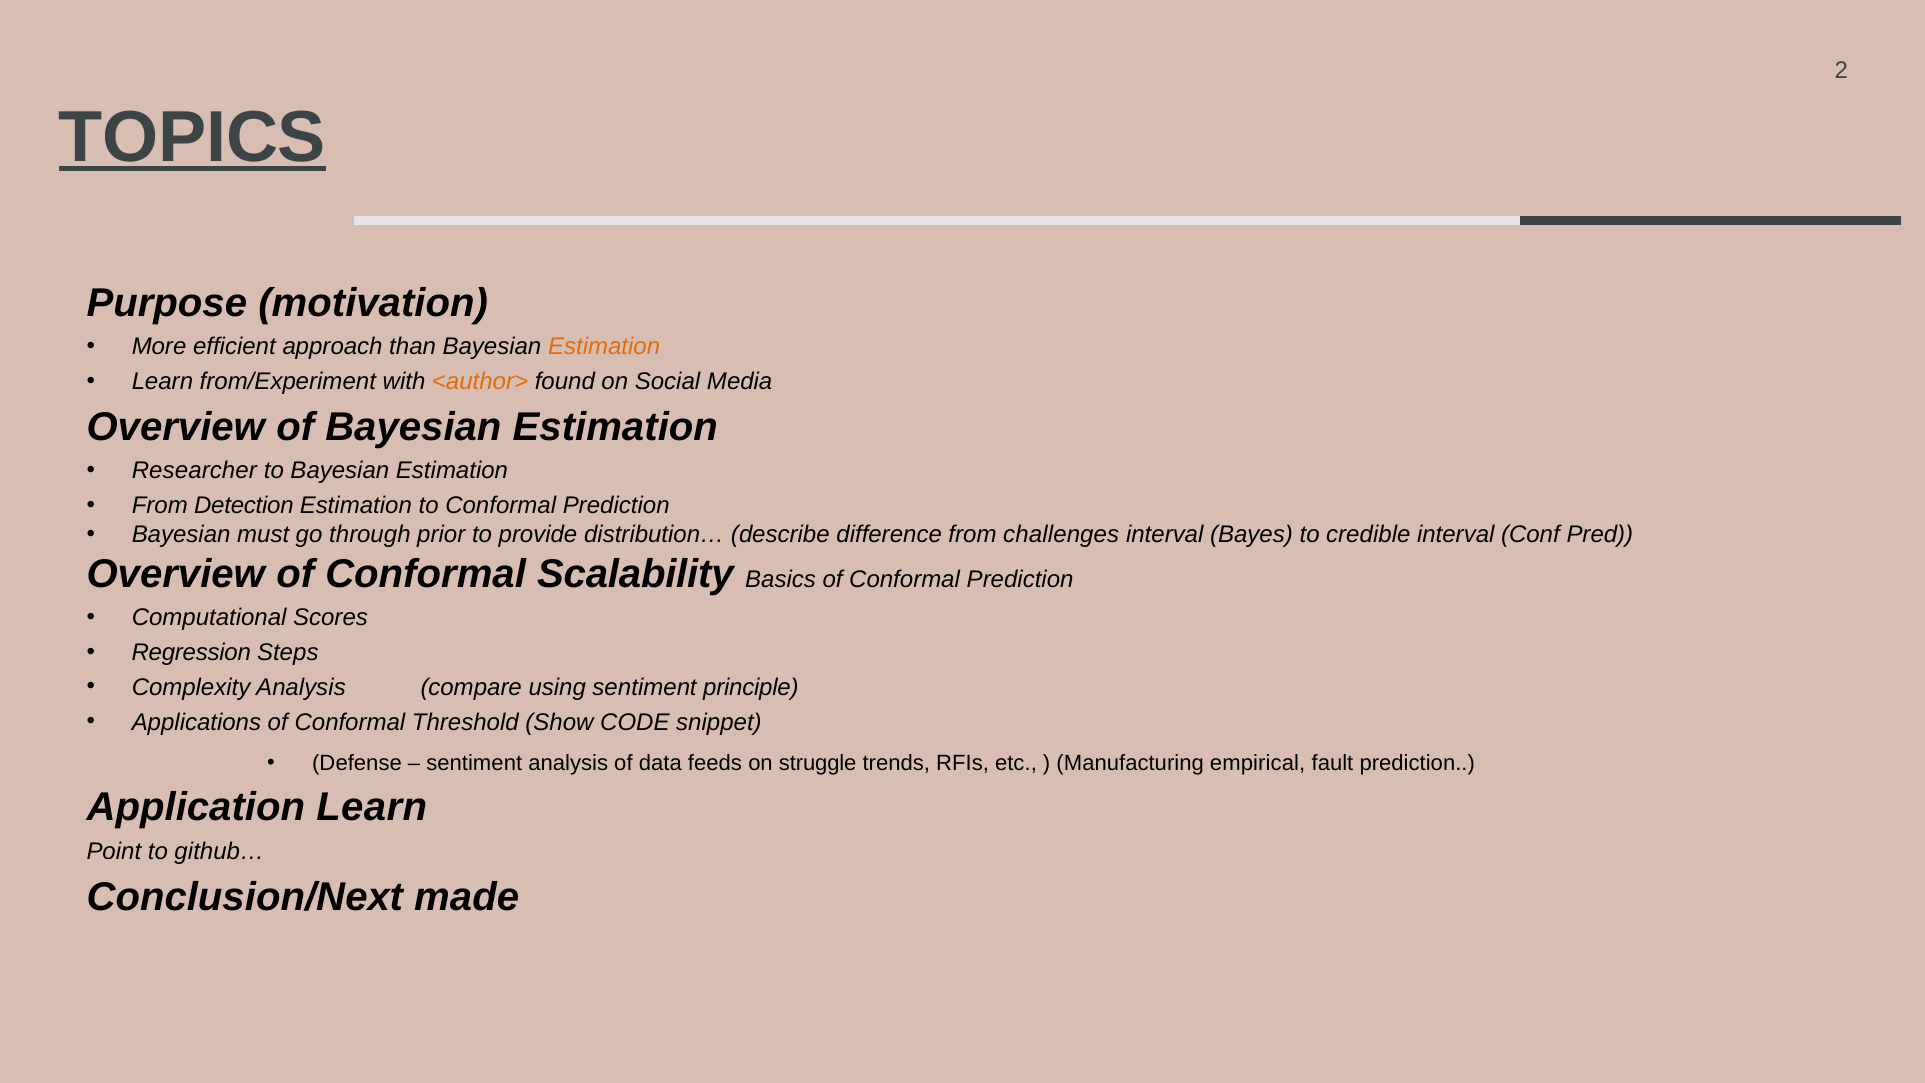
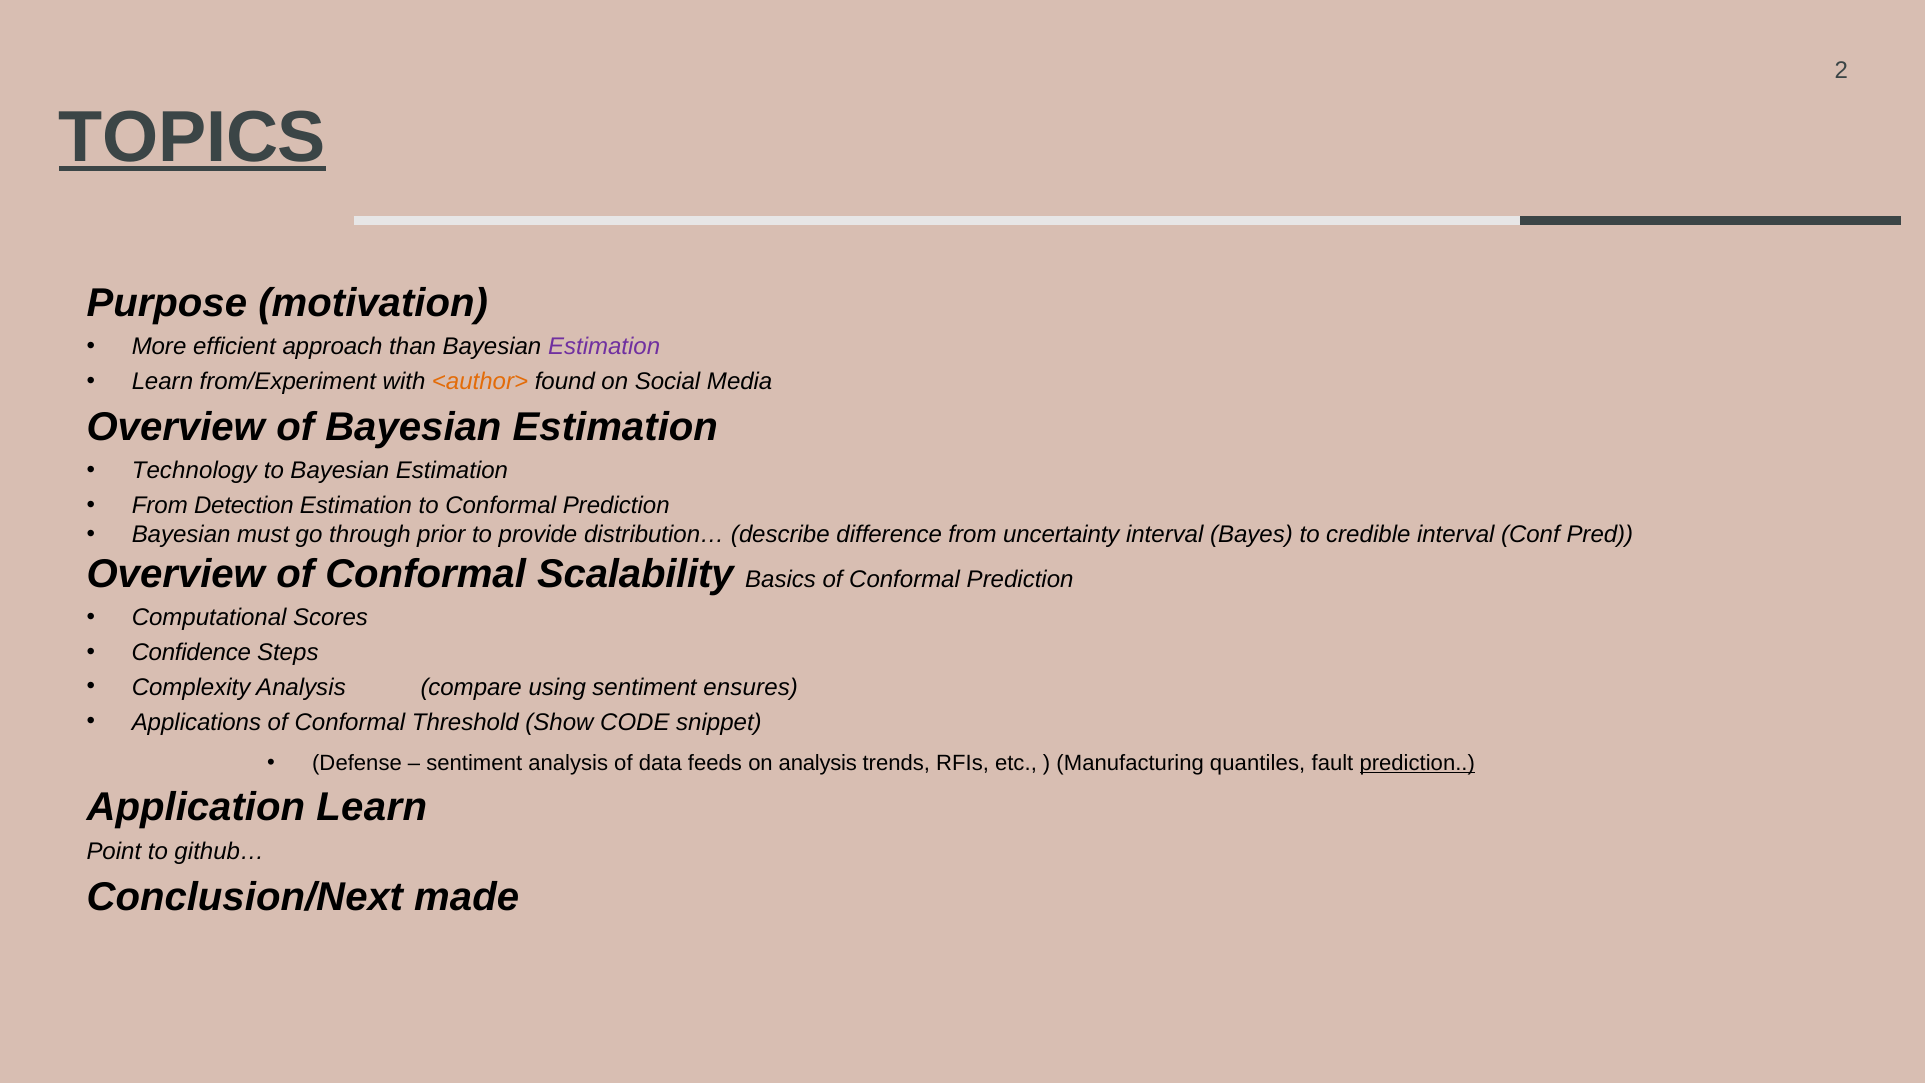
Estimation at (604, 347) colour: orange -> purple
Researcher: Researcher -> Technology
challenges: challenges -> uncertainty
Regression: Regression -> Confidence
principle: principle -> ensures
on struggle: struggle -> analysis
empirical: empirical -> quantiles
prediction at (1417, 763) underline: none -> present
